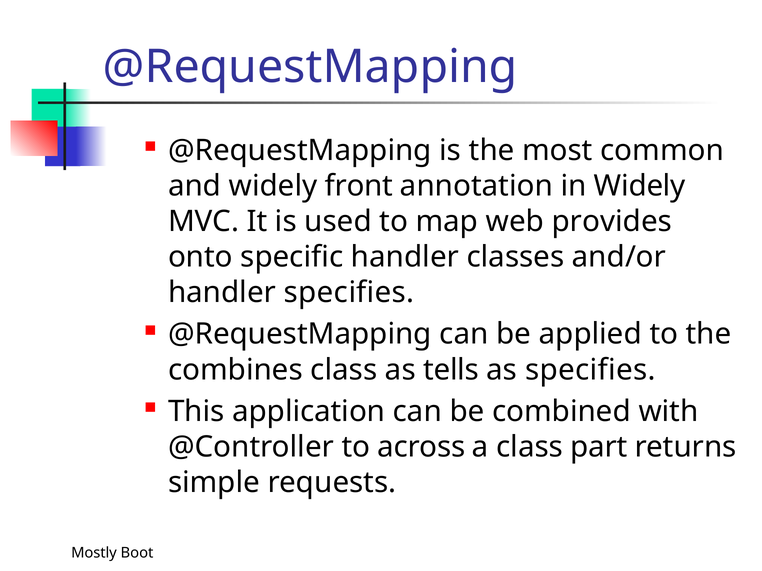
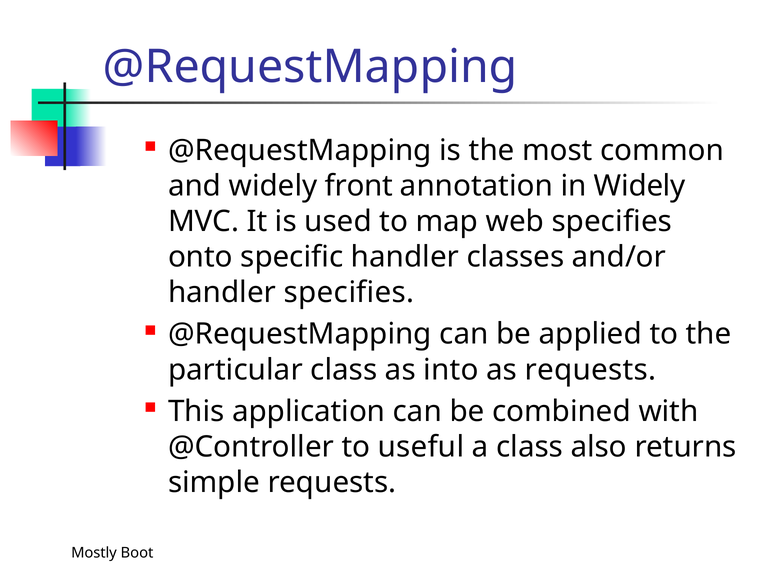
web provides: provides -> specifies
combines: combines -> particular
tells: tells -> into
as specifies: specifies -> requests
across: across -> useful
part: part -> also
